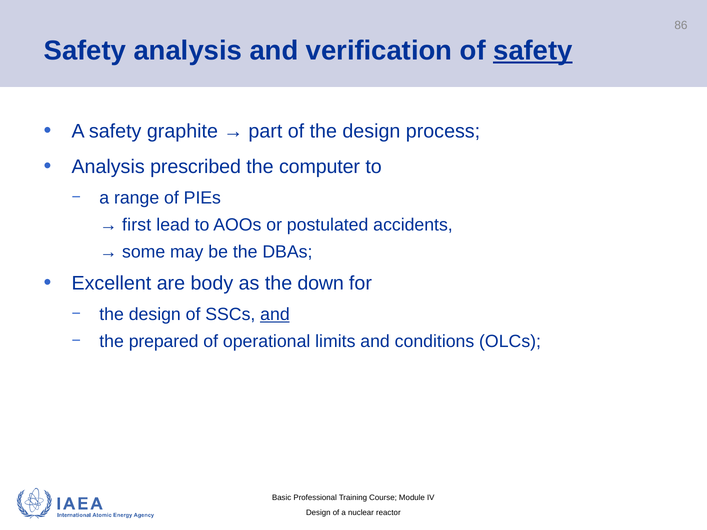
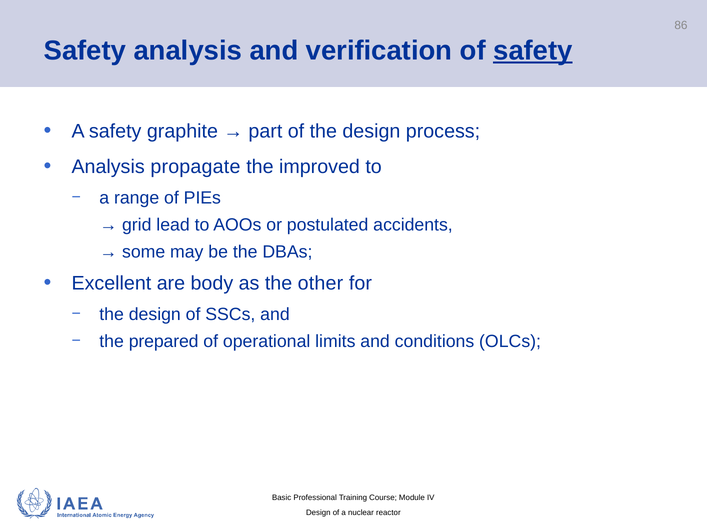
prescribed: prescribed -> propagate
computer: computer -> improved
first: first -> grid
down: down -> other
and at (275, 315) underline: present -> none
